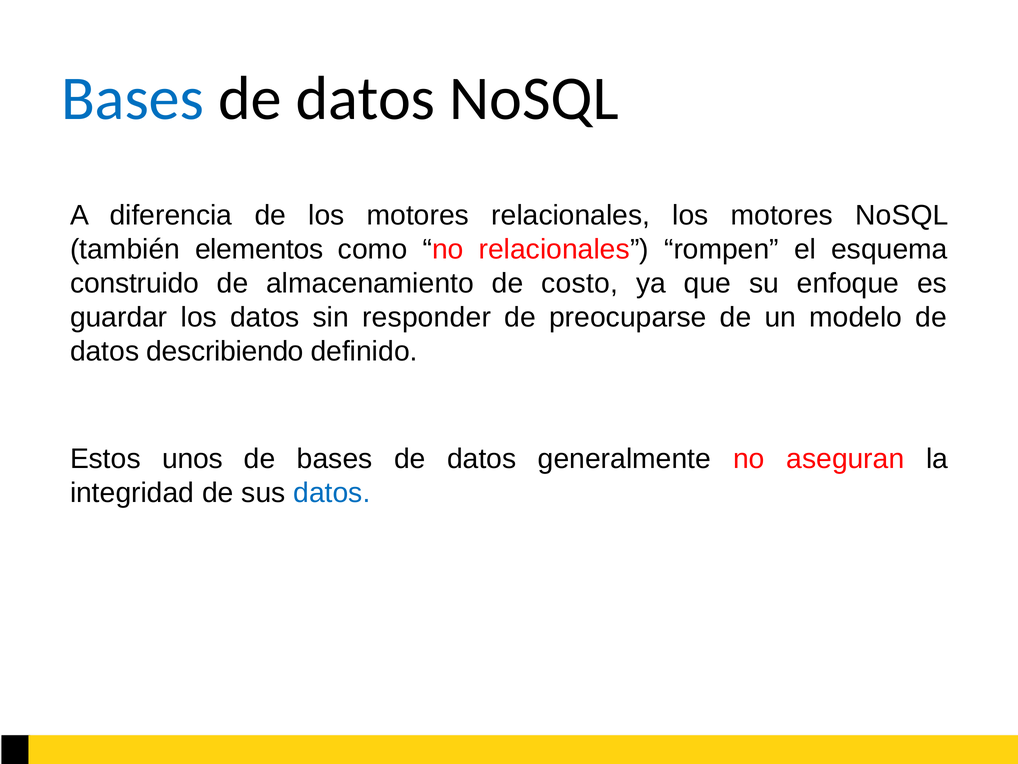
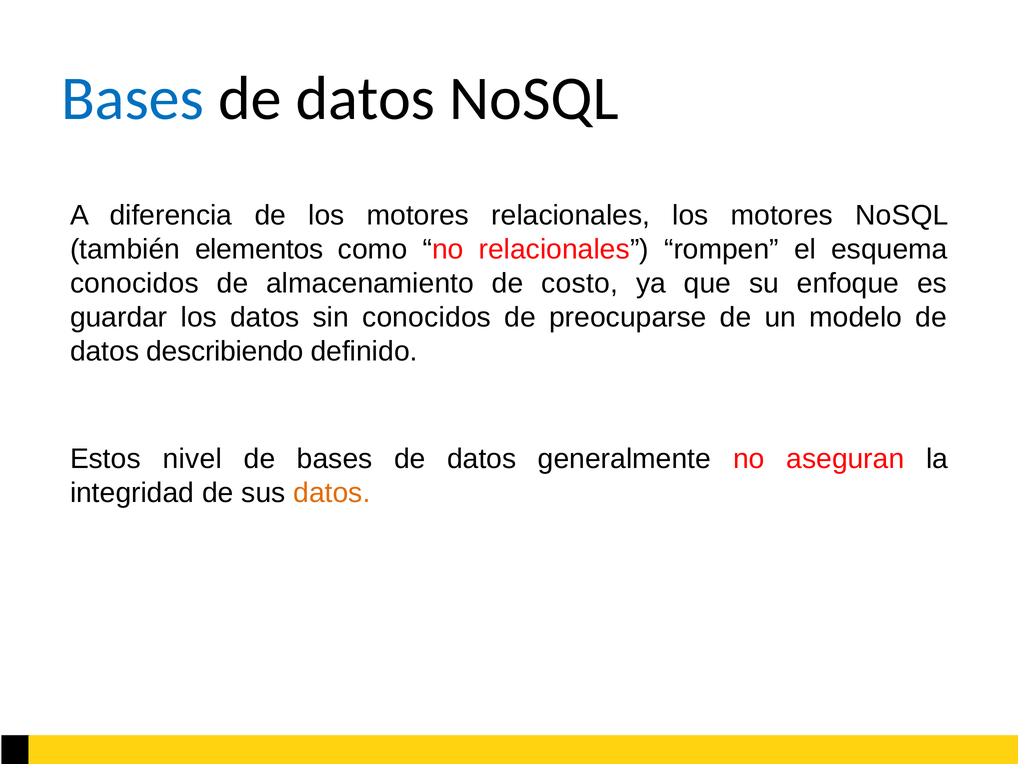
construido at (135, 283): construido -> conocidos
sin responder: responder -> conocidos
unos: unos -> nivel
datos at (332, 493) colour: blue -> orange
